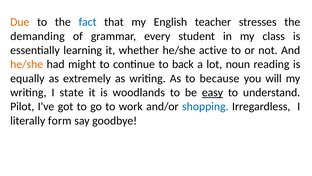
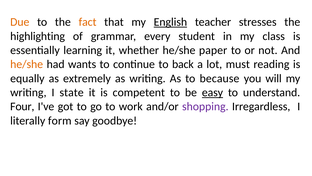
fact colour: blue -> orange
English underline: none -> present
demanding: demanding -> highlighting
active: active -> paper
might: might -> wants
noun: noun -> must
woodlands: woodlands -> competent
Pilot: Pilot -> Four
shopping colour: blue -> purple
